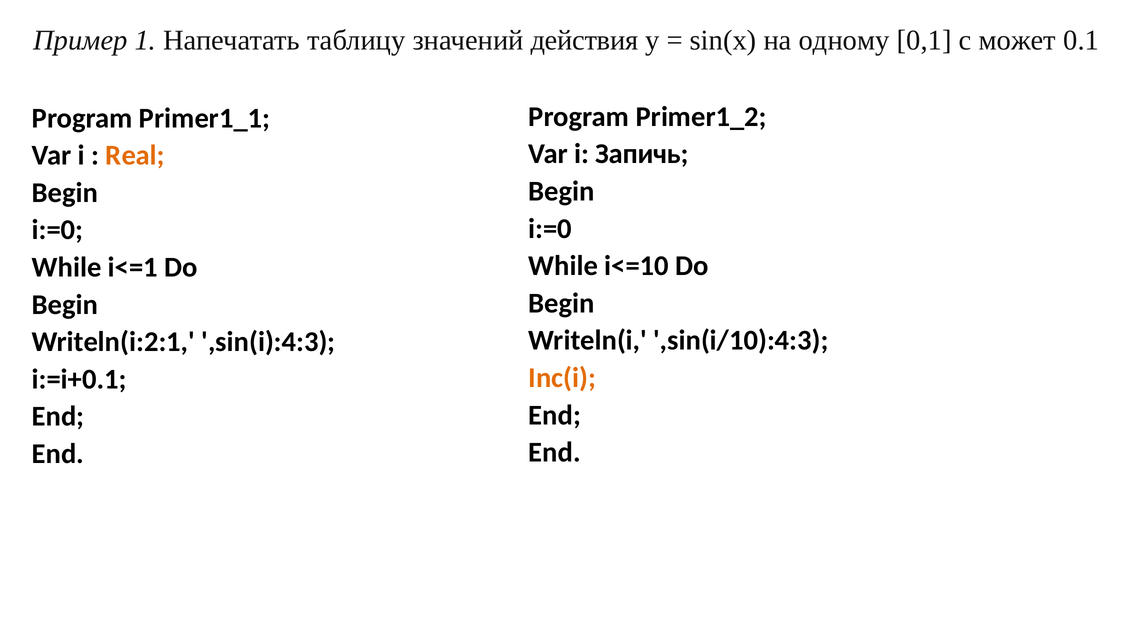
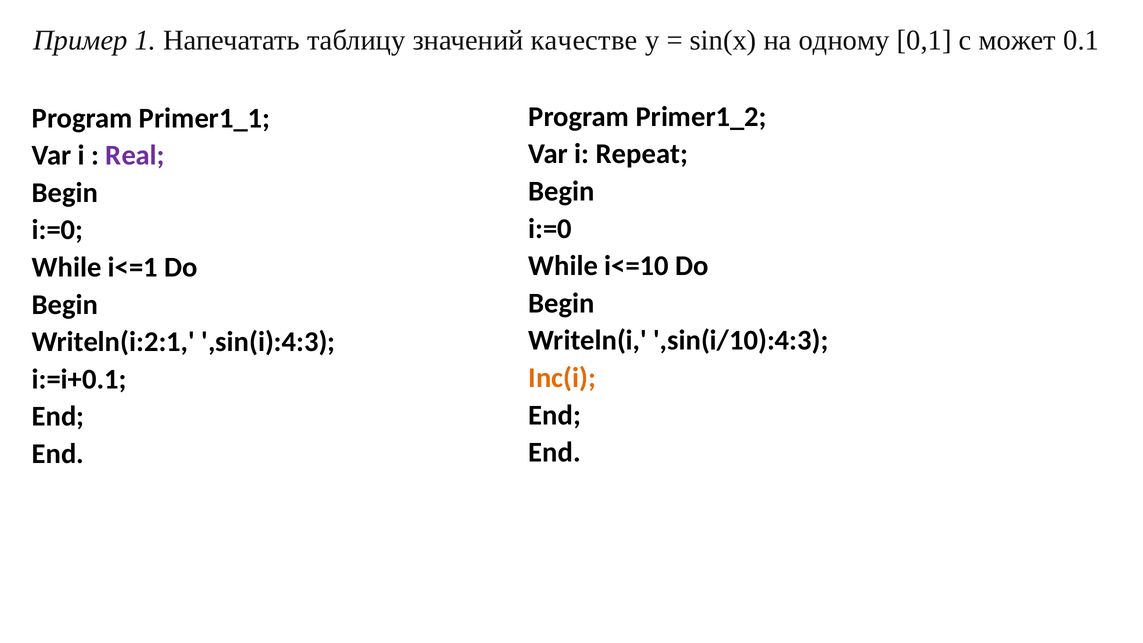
действия: действия -> качестве
Запичь: Запичь -> Repeat
Real colour: orange -> purple
